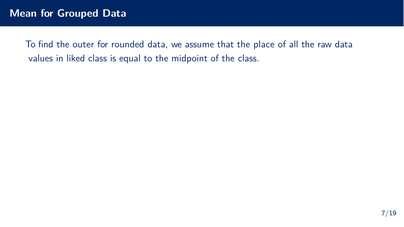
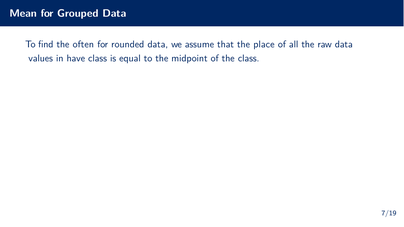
outer: outer -> often
liked: liked -> have
